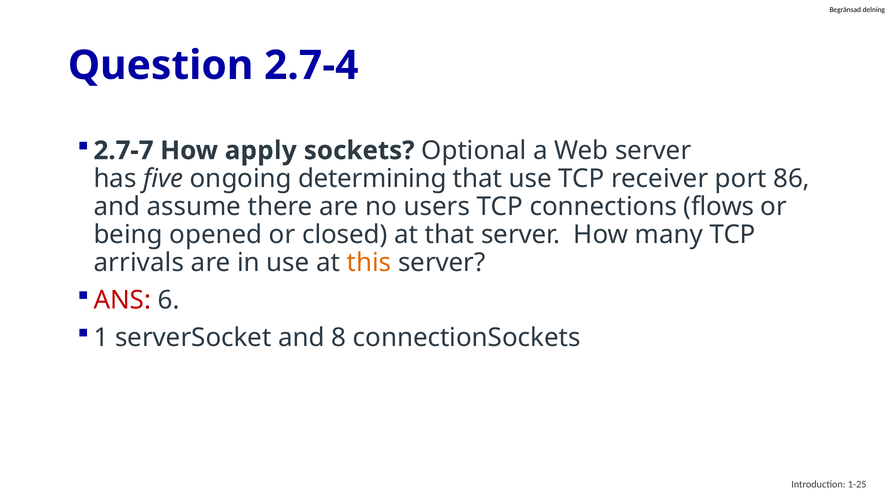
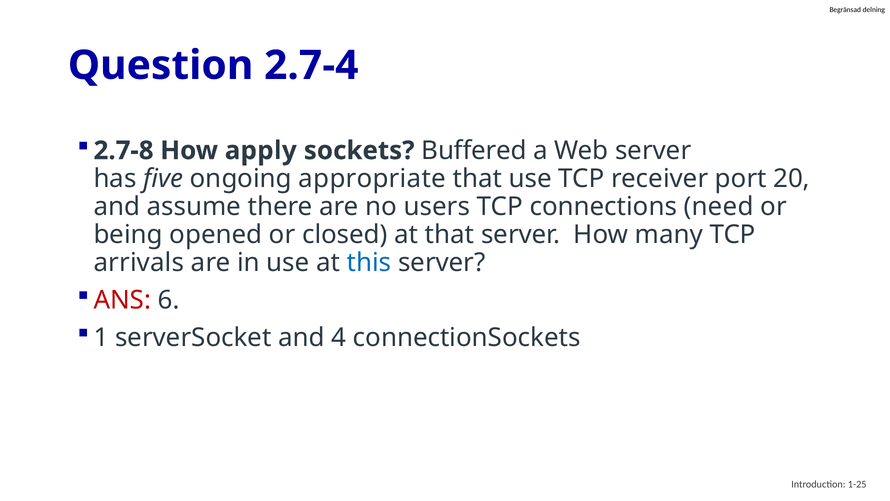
2.7-7: 2.7-7 -> 2.7-8
Optional: Optional -> Buffered
determining: determining -> appropriate
86: 86 -> 20
flows: flows -> need
this colour: orange -> blue
8: 8 -> 4
